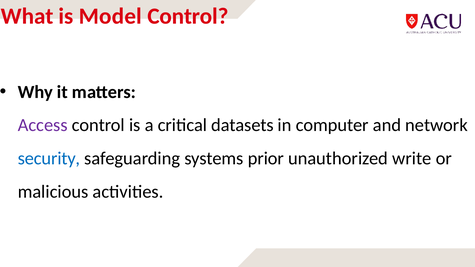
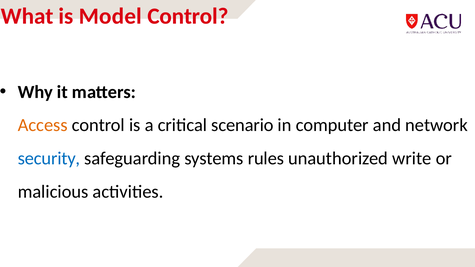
Access colour: purple -> orange
datasets: datasets -> scenario
prior: prior -> rules
